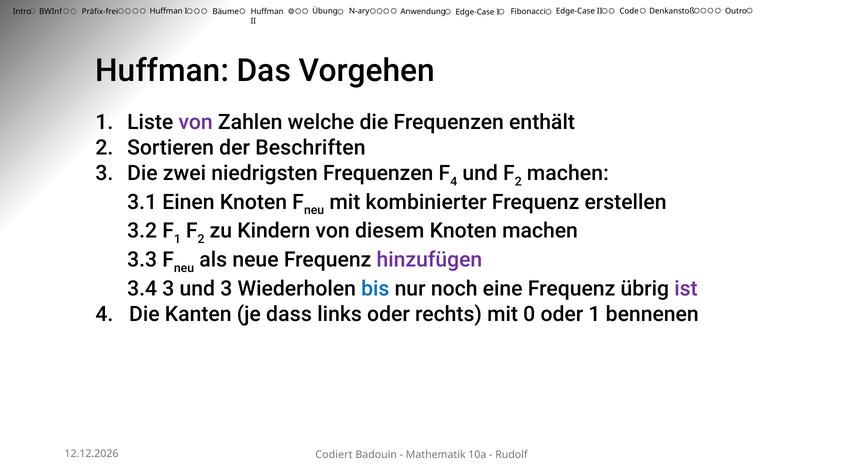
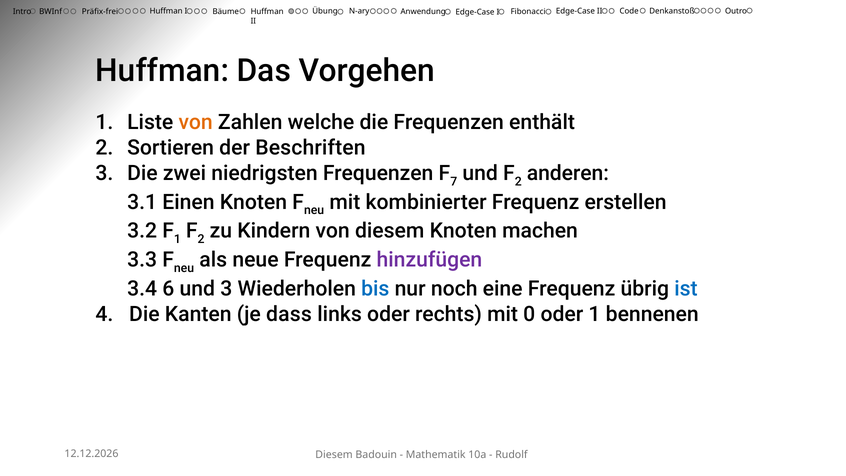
von at (196, 122) colour: purple -> orange
4 at (454, 181): 4 -> 7
2 machen: machen -> anderen
3.4 3: 3 -> 6
ist colour: purple -> blue
Codiert at (334, 454): Codiert -> Diesem
